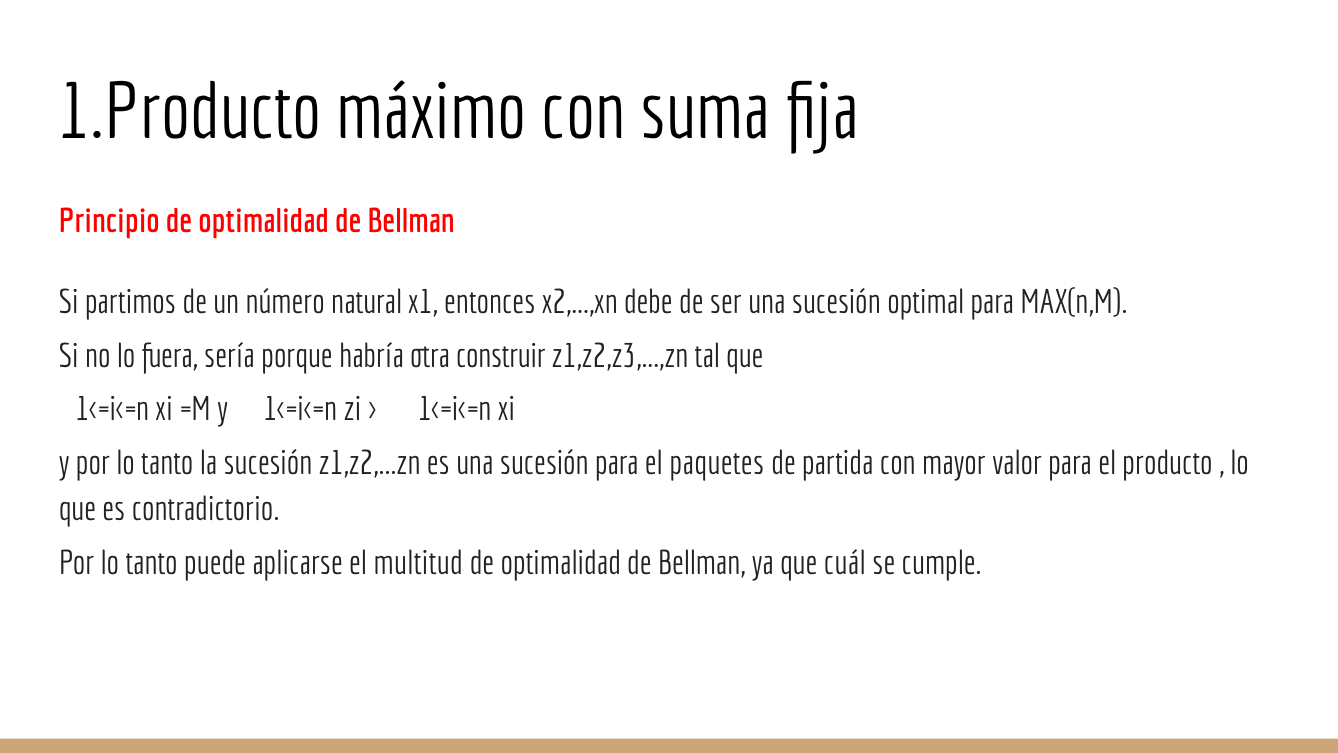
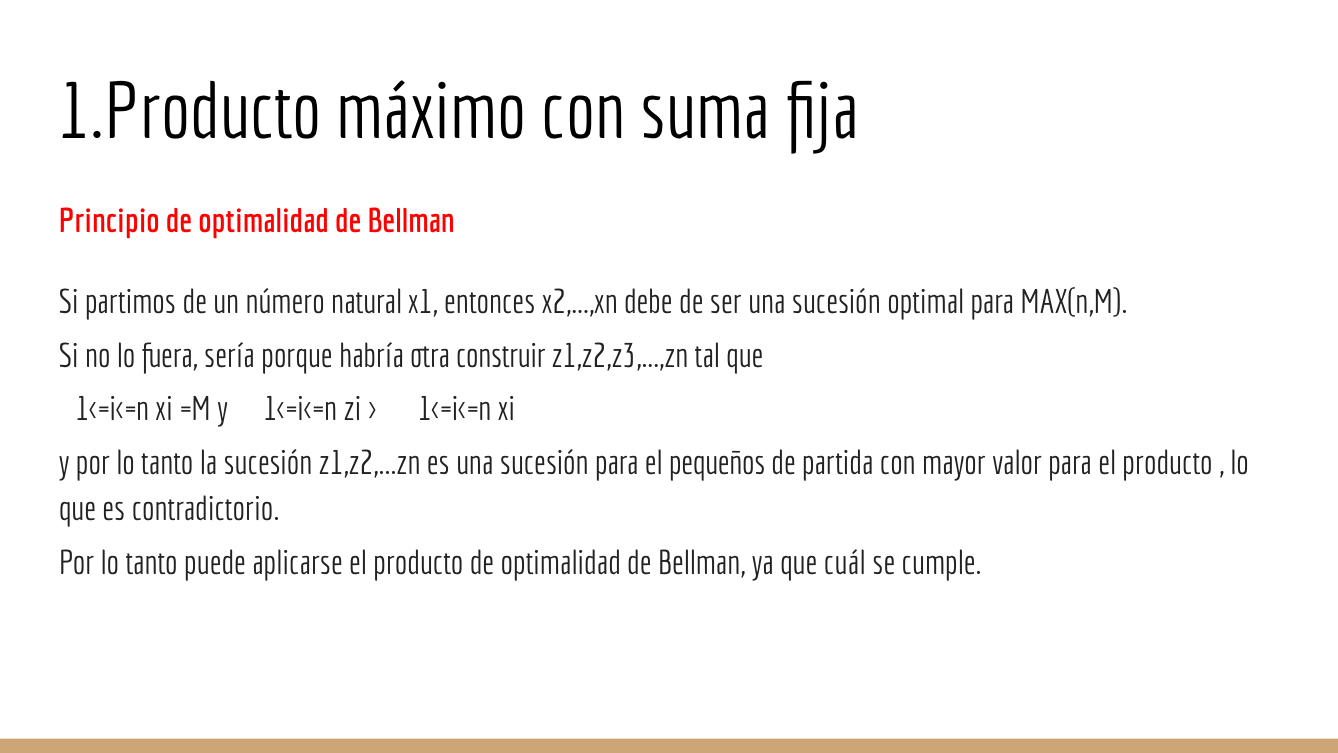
paquetes: paquetes -> pequeños
aplicarse el multitud: multitud -> producto
